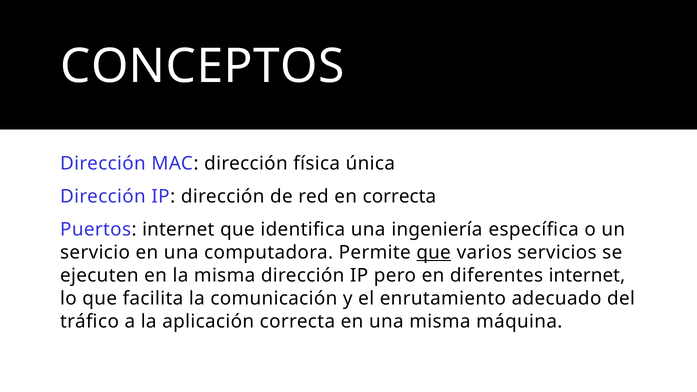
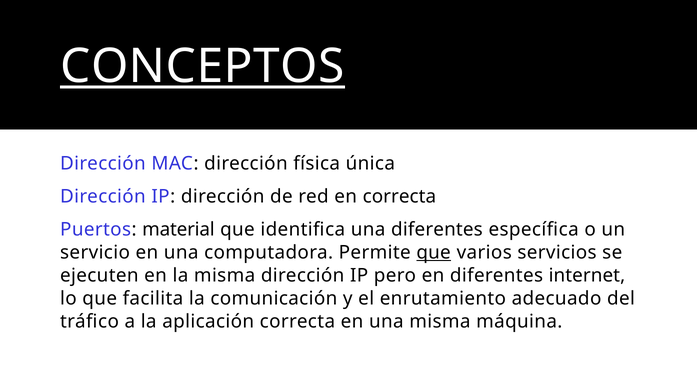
CONCEPTOS underline: none -> present
Puertos internet: internet -> material
una ingeniería: ingeniería -> diferentes
